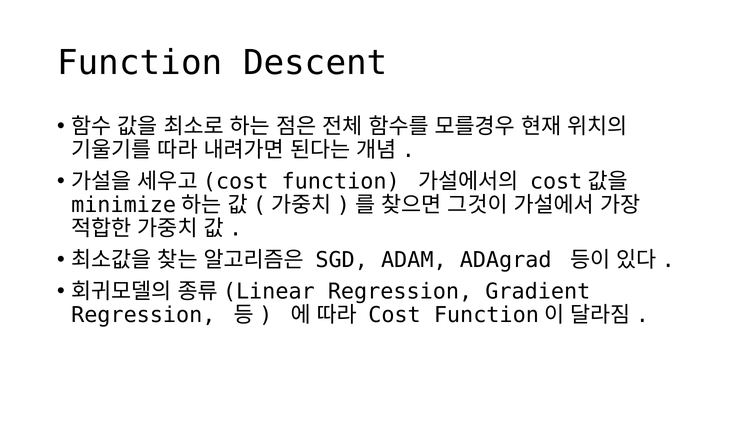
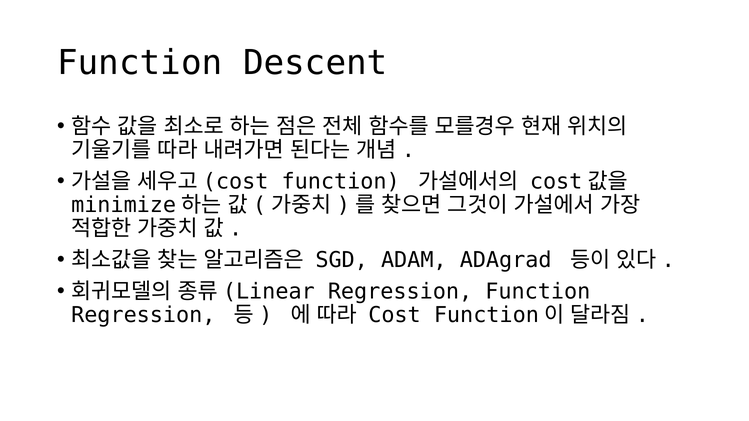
Regression Gradient: Gradient -> Function
